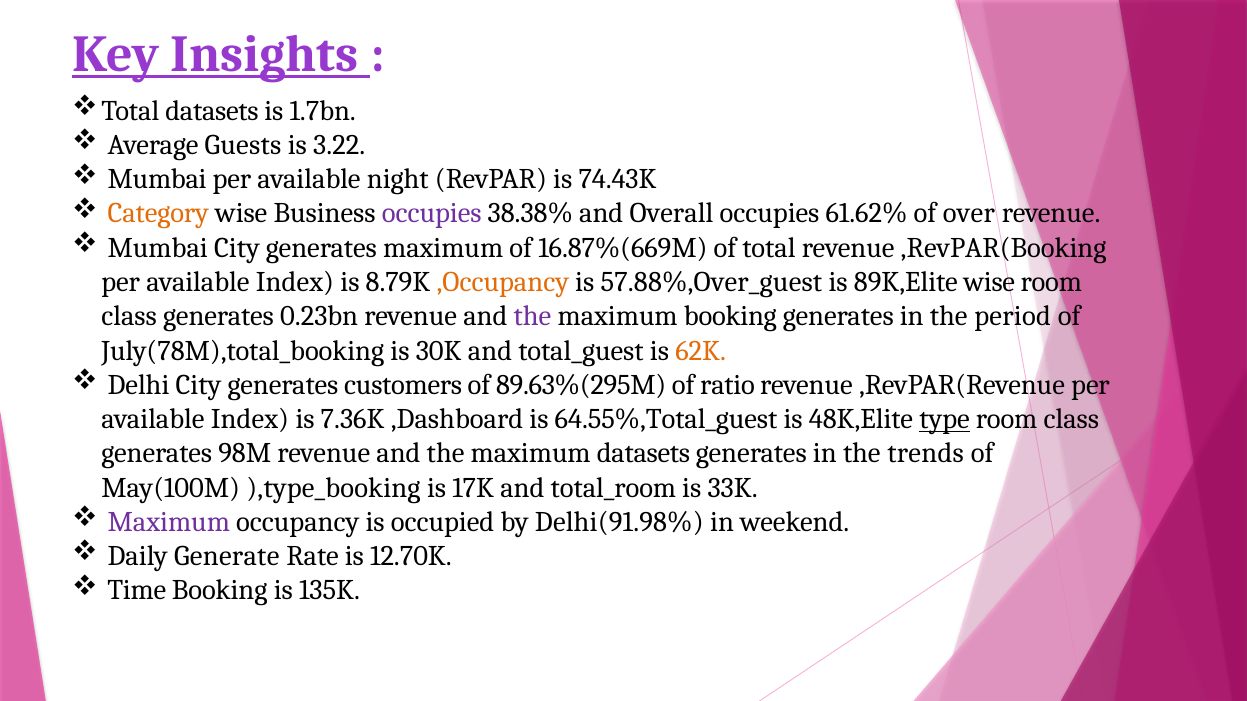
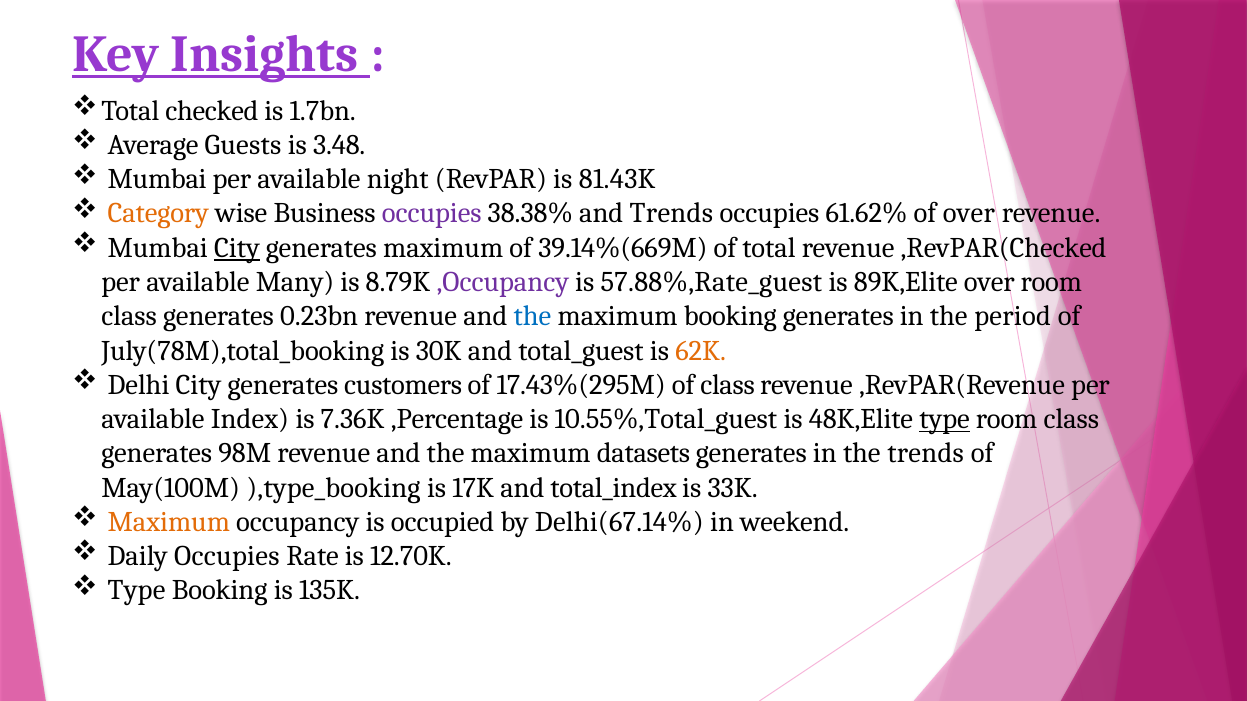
Total datasets: datasets -> checked
3.22: 3.22 -> 3.48
74.43K: 74.43K -> 81.43K
and Overall: Overall -> Trends
City at (237, 248) underline: none -> present
16.87%(669M: 16.87%(669M -> 39.14%(669M
,RevPAR(Booking: ,RevPAR(Booking -> ,RevPAR(Checked
Index at (295, 282): Index -> Many
,Occupancy colour: orange -> purple
57.88%,Over_guest: 57.88%,Over_guest -> 57.88%,Rate_guest
89K,Elite wise: wise -> over
the at (532, 317) colour: purple -> blue
89.63%(295M: 89.63%(295M -> 17.43%(295M
of ratio: ratio -> class
,Dashboard: ,Dashboard -> ,Percentage
64.55%,Total_guest: 64.55%,Total_guest -> 10.55%,Total_guest
total_room: total_room -> total_index
Maximum at (169, 522) colour: purple -> orange
Delhi(91.98%: Delhi(91.98% -> Delhi(67.14%
Daily Generate: Generate -> Occupies
Time at (137, 591): Time -> Type
